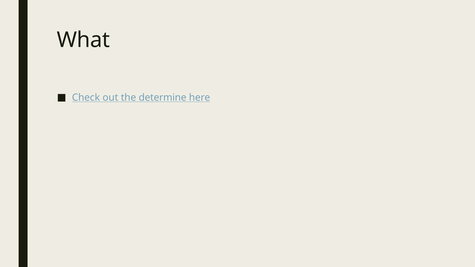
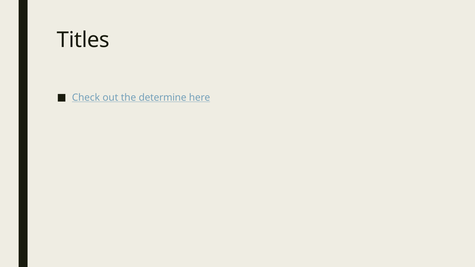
What: What -> Titles
